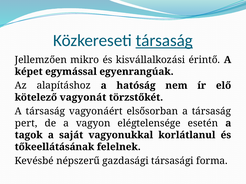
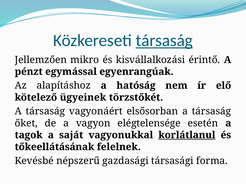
képet: képet -> pénzt
vagyonát: vagyonát -> ügyeinek
pert: pert -> őket
korlátlanul underline: none -> present
